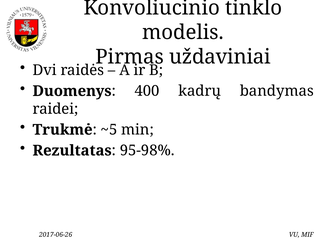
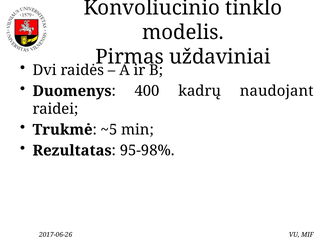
bandymas: bandymas -> naudojant
